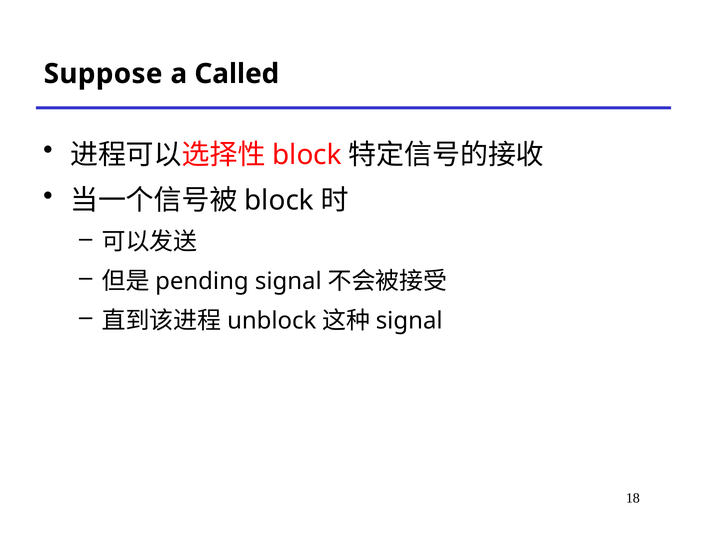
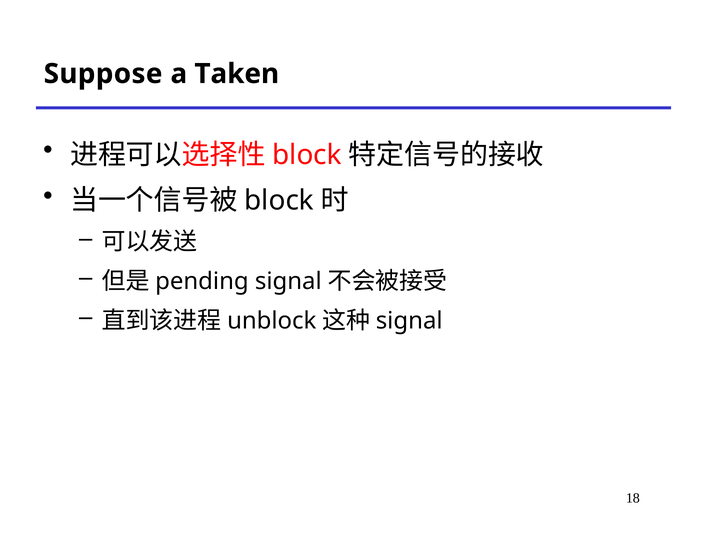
Called: Called -> Taken
